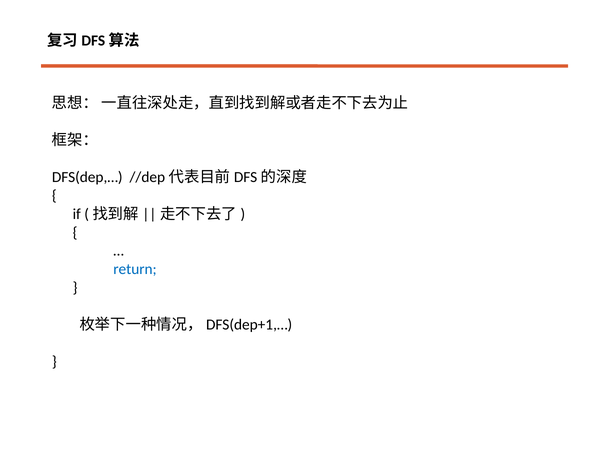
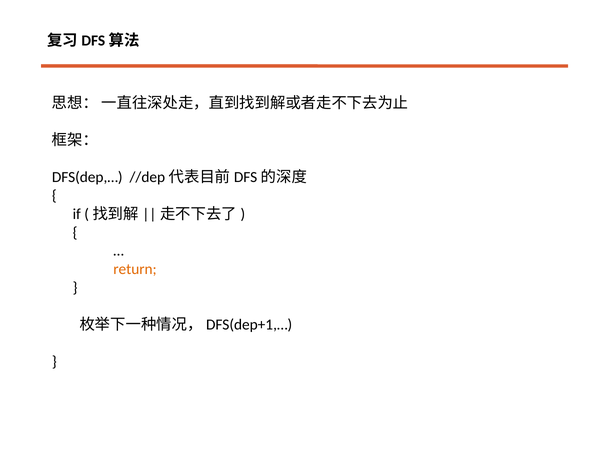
return colour: blue -> orange
